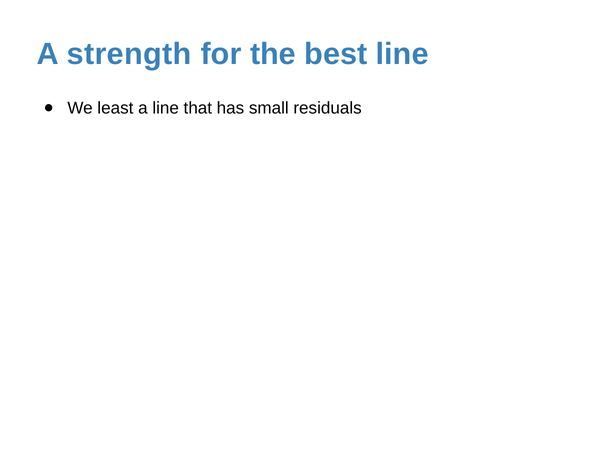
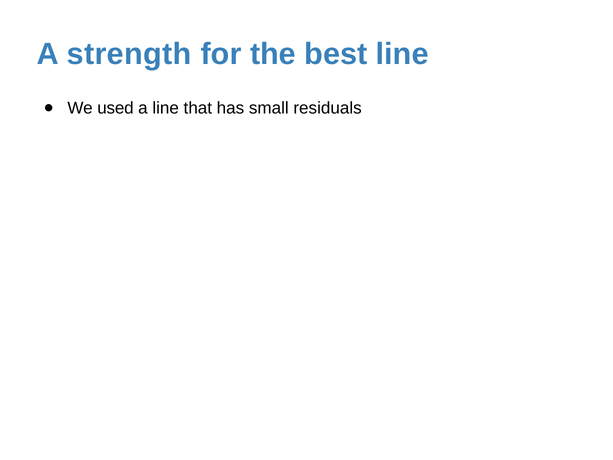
least: least -> used
